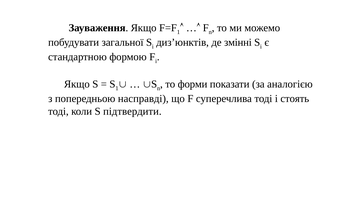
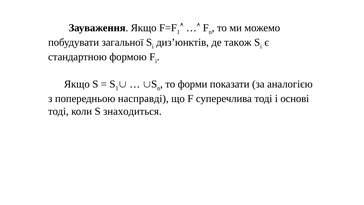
змінні: змінні -> також
стоять: стоять -> основі
підтвердити: підтвердити -> знаходиться
